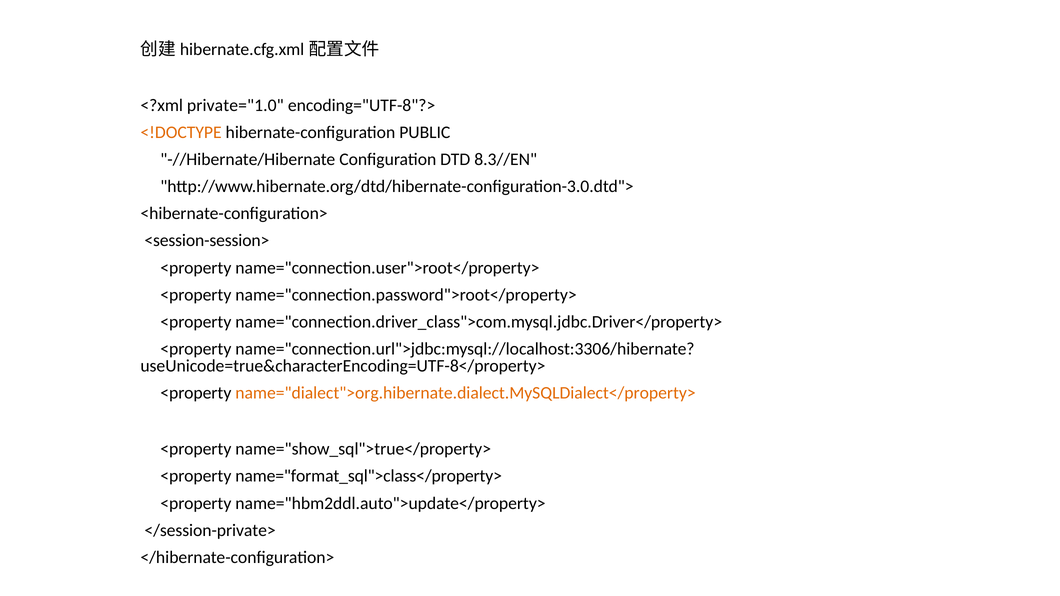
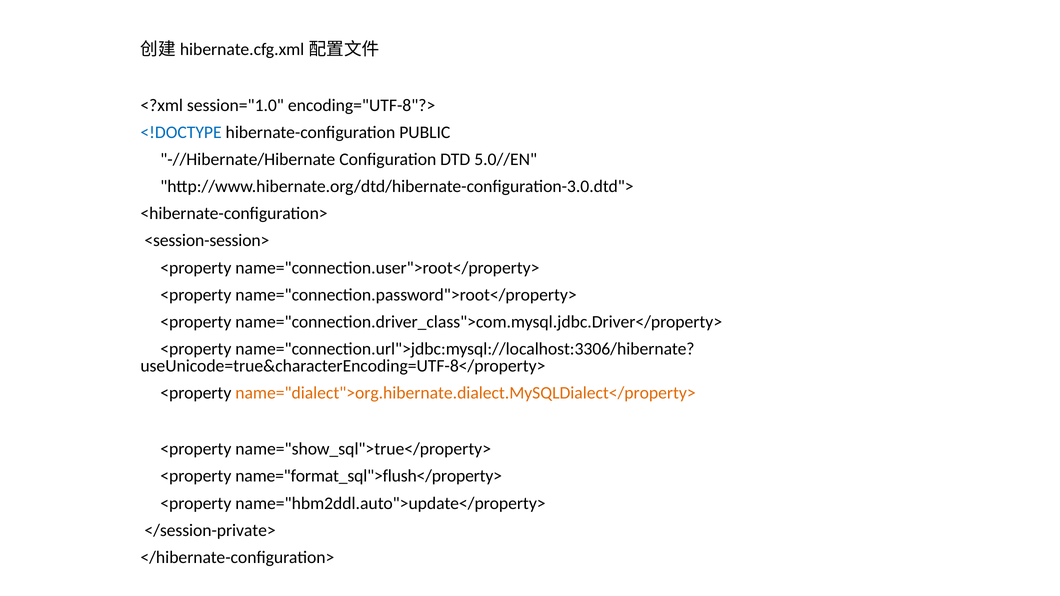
private="1.0: private="1.0 -> session="1.0
<!DOCTYPE colour: orange -> blue
8.3//EN: 8.3//EN -> 5.0//EN
name="format_sql">class</property>: name="format_sql">class</property> -> name="format_sql">flush</property>
